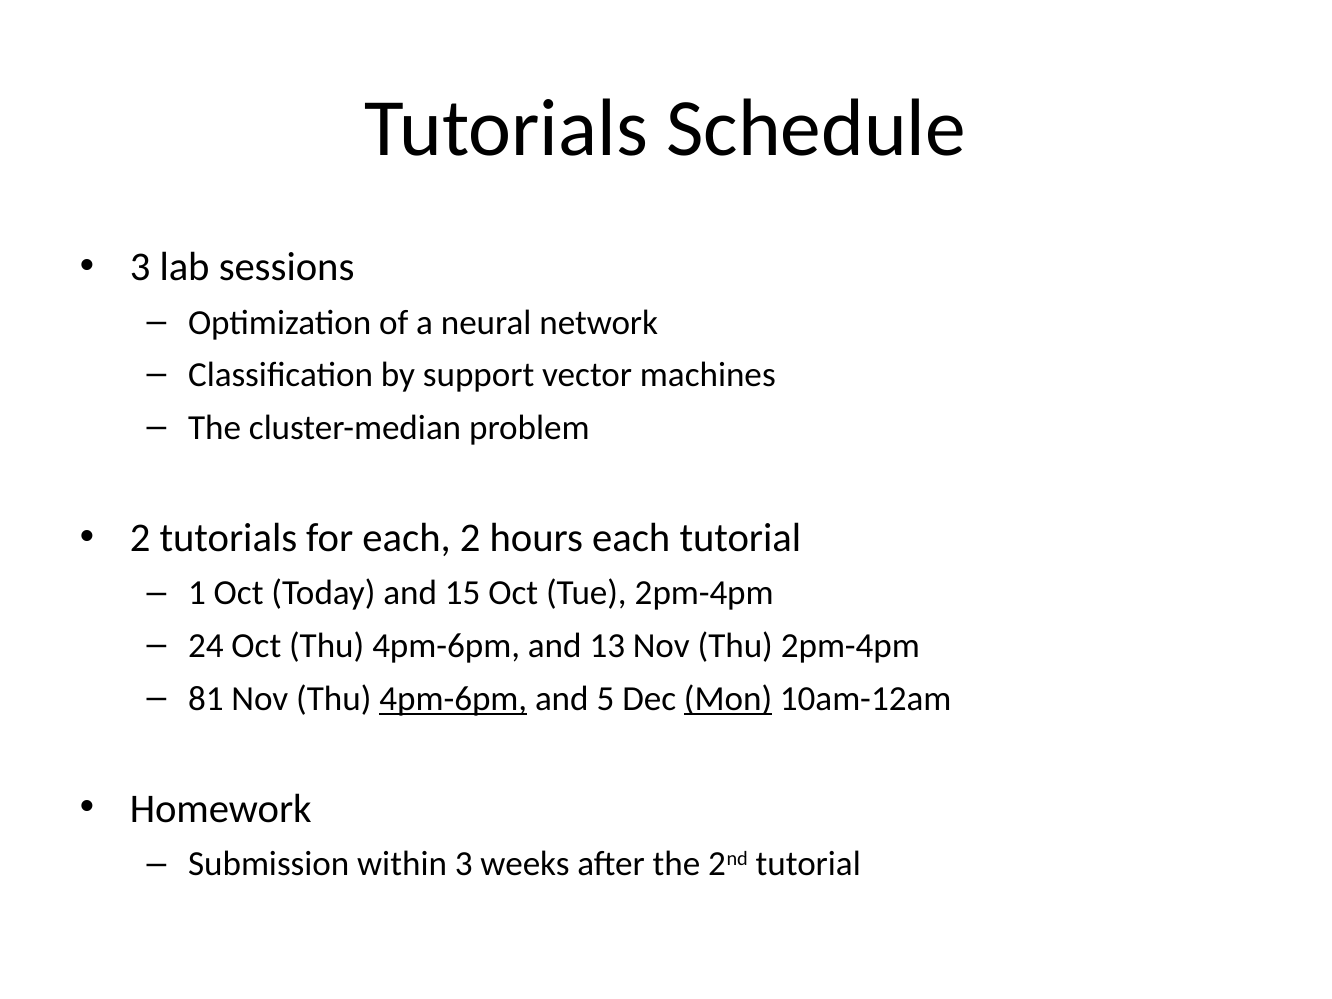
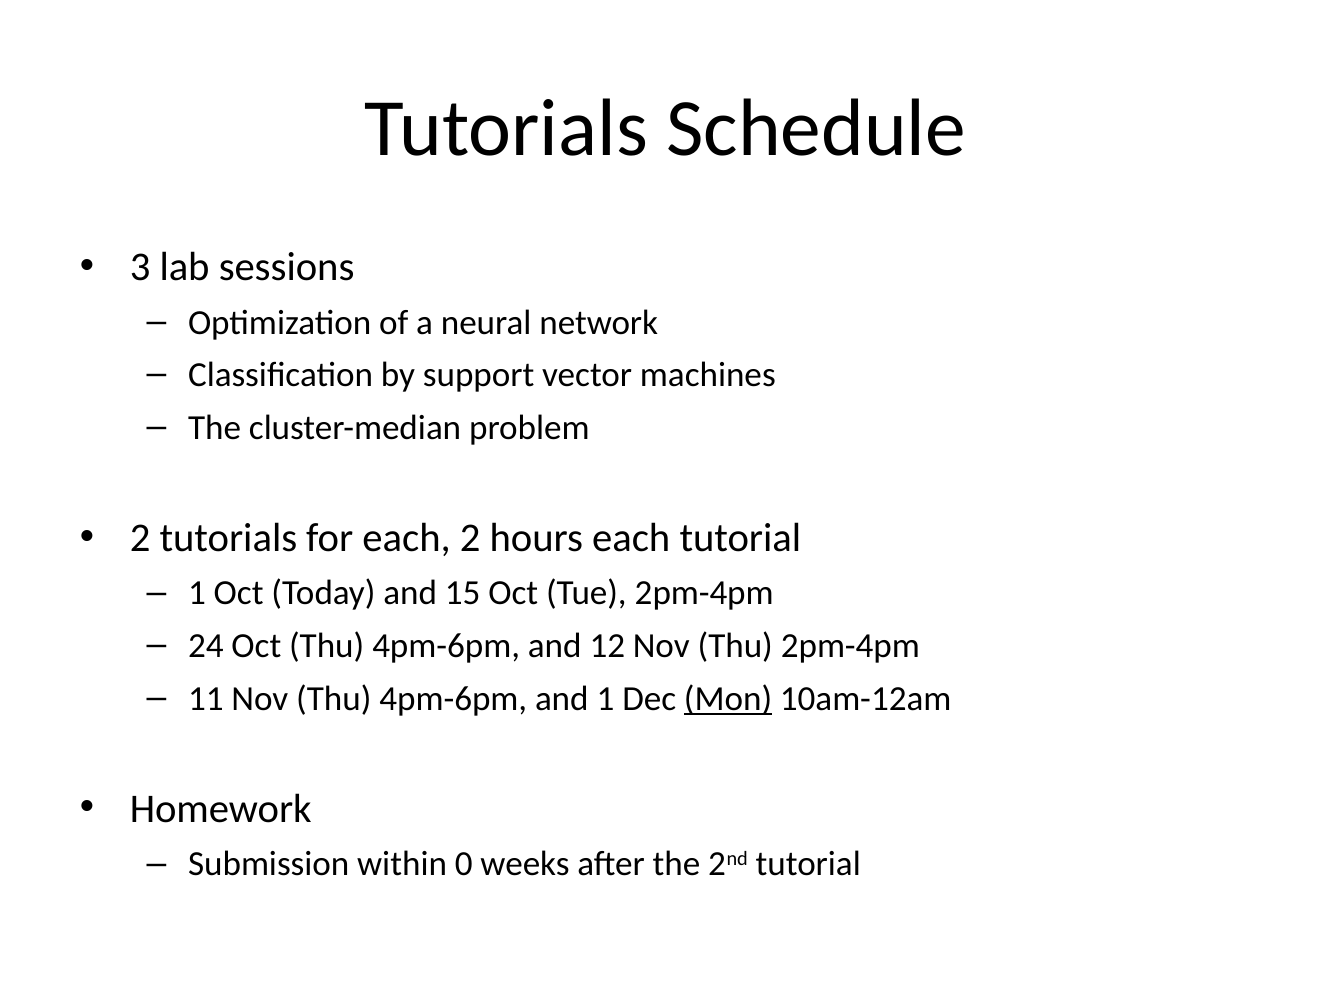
13: 13 -> 12
81: 81 -> 11
4pm-6pm at (453, 698) underline: present -> none
and 5: 5 -> 1
within 3: 3 -> 0
